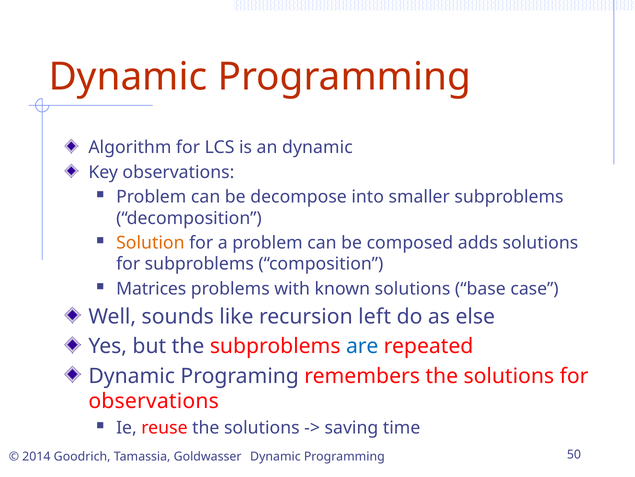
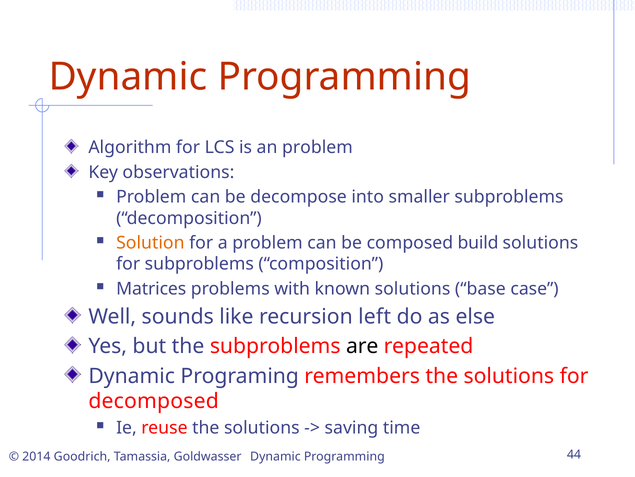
an dynamic: dynamic -> problem
adds: adds -> build
are colour: blue -> black
observations at (154, 401): observations -> decomposed
50: 50 -> 44
